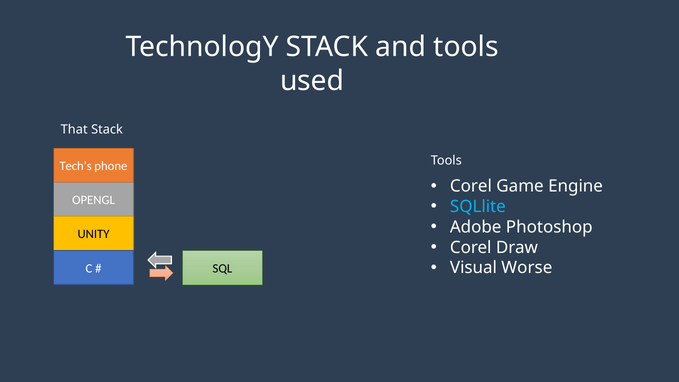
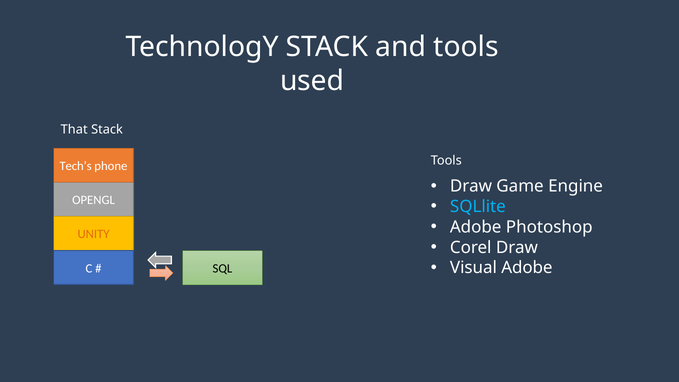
Corel at (471, 186): Corel -> Draw
UNITY colour: black -> orange
Visual Worse: Worse -> Adobe
